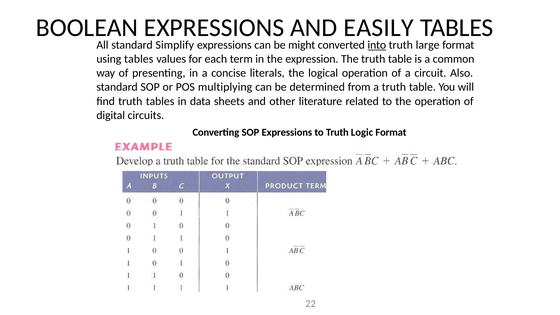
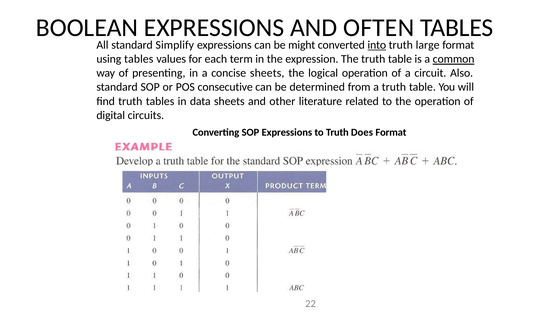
EASILY: EASILY -> OFTEN
common underline: none -> present
concise literals: literals -> sheets
multiplying: multiplying -> consecutive
Logic: Logic -> Does
